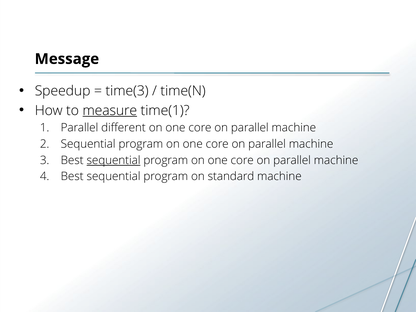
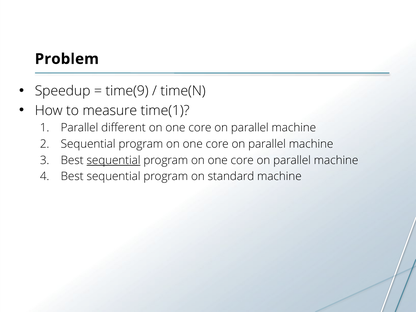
Message: Message -> Problem
time(3: time(3 -> time(9
measure underline: present -> none
